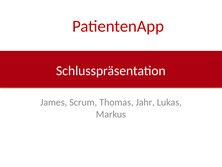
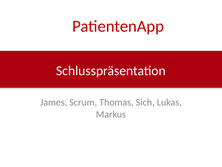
Jahr: Jahr -> Sich
